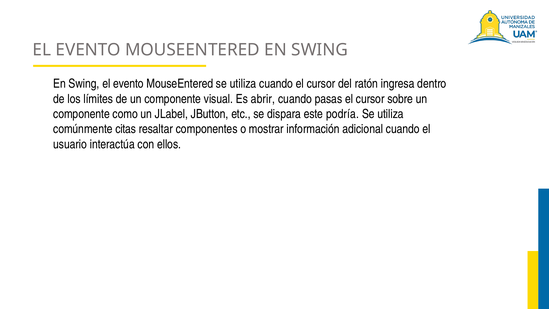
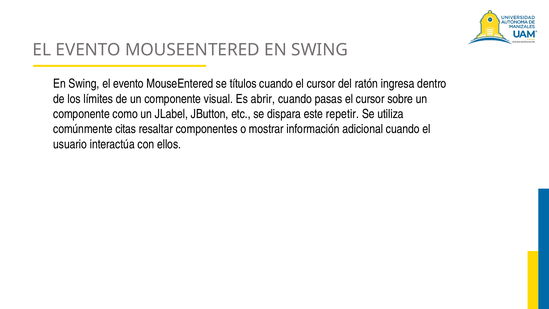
MouseEntered se utiliza: utiliza -> títulos
podría: podría -> repetir
